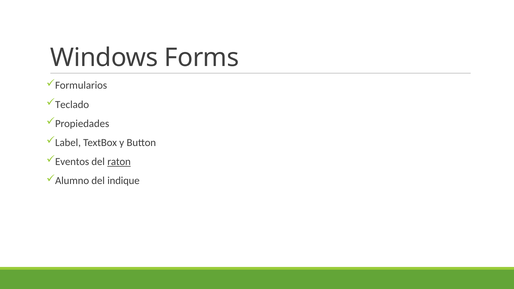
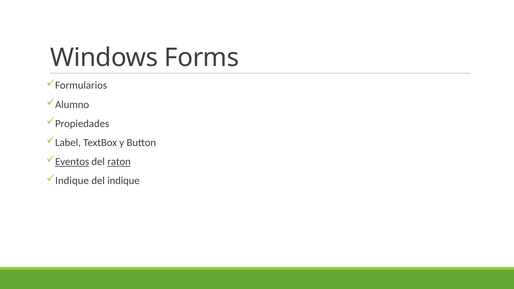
Teclado: Teclado -> Alumno
Eventos underline: none -> present
Alumno at (72, 181): Alumno -> Indique
